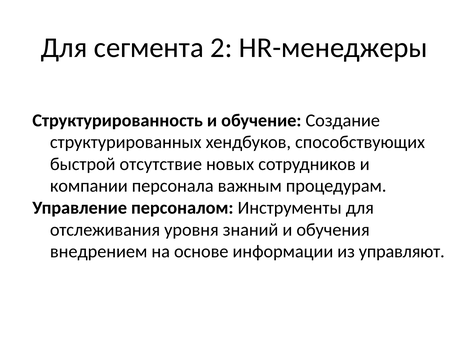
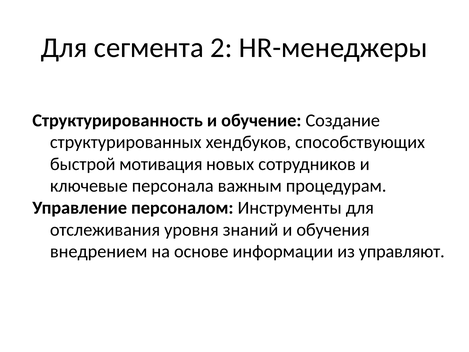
отсутствие: отсутствие -> мотивация
компании: компании -> ключевые
